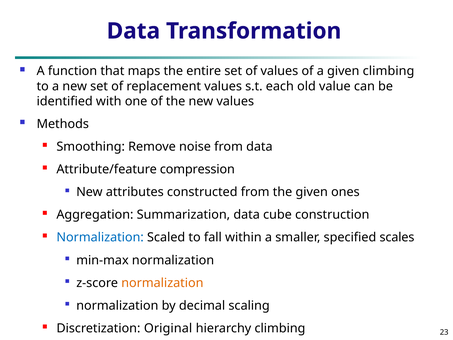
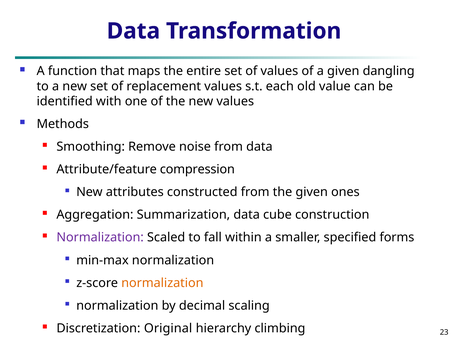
given climbing: climbing -> dangling
Normalization at (100, 237) colour: blue -> purple
scales: scales -> forms
